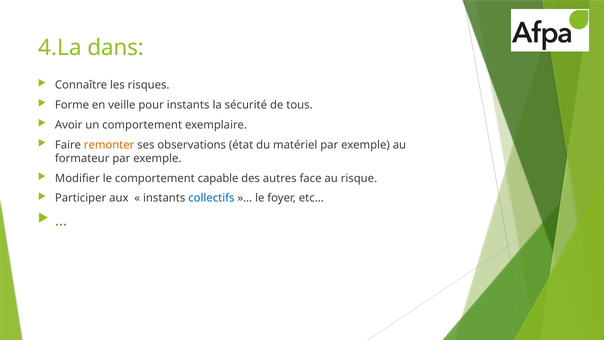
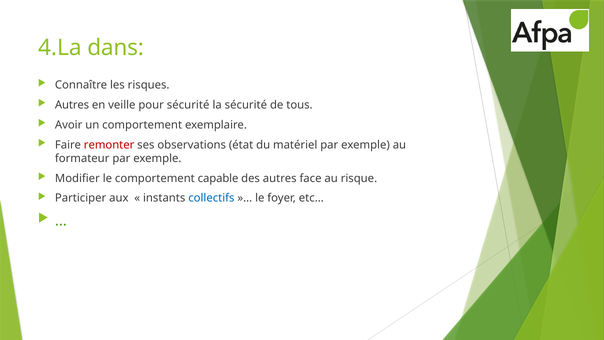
Forme at (72, 105): Forme -> Autres
pour instants: instants -> sécurité
remonter colour: orange -> red
